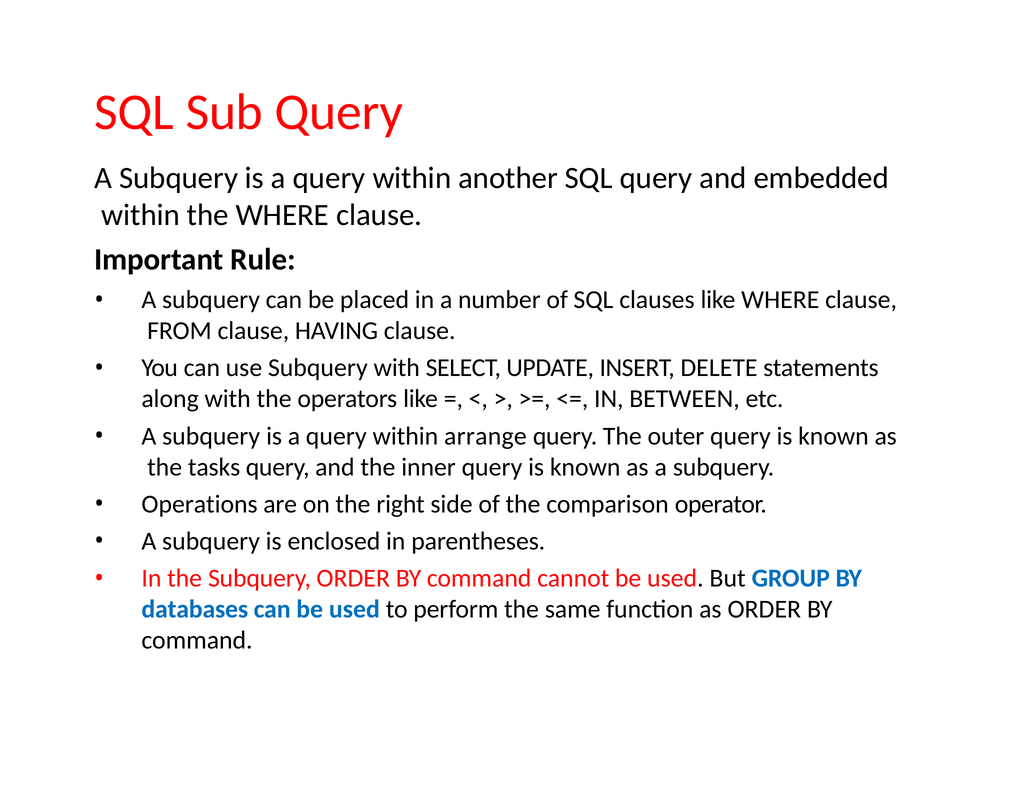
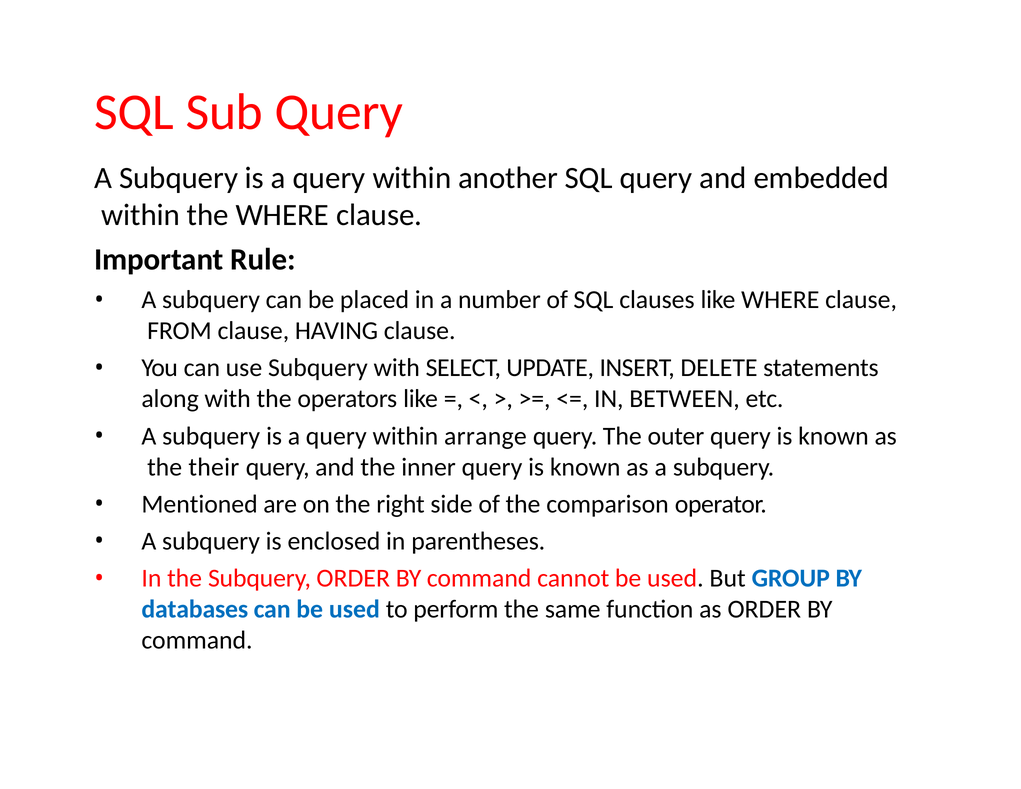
tasks: tasks -> their
Operations: Operations -> Mentioned
